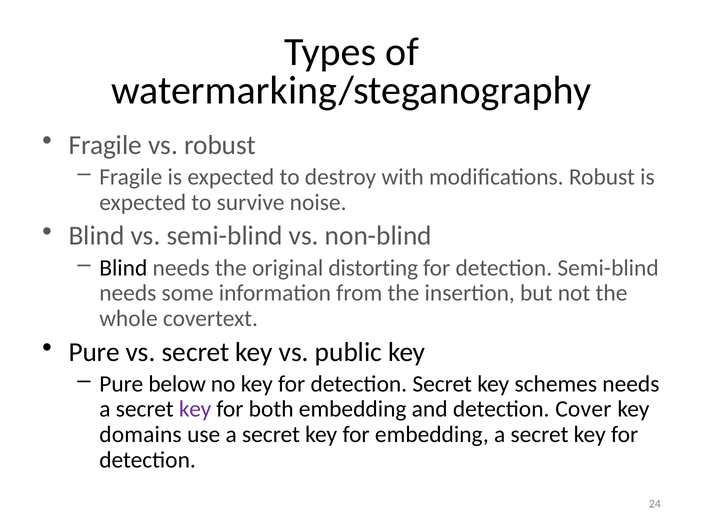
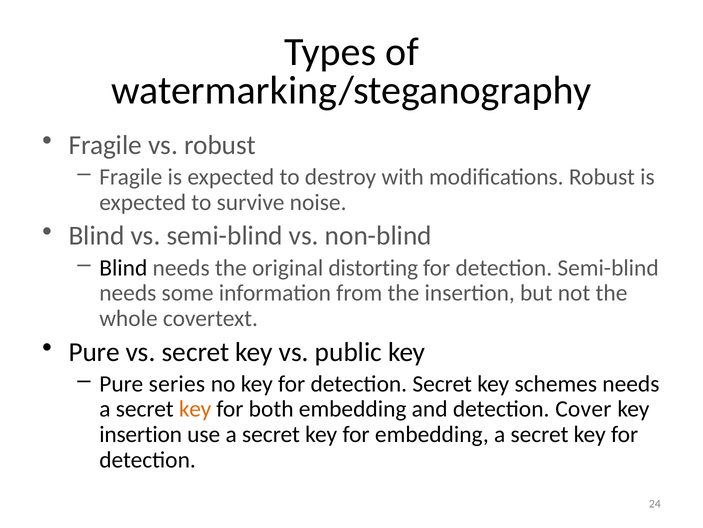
below: below -> series
key at (195, 409) colour: purple -> orange
domains at (140, 434): domains -> insertion
